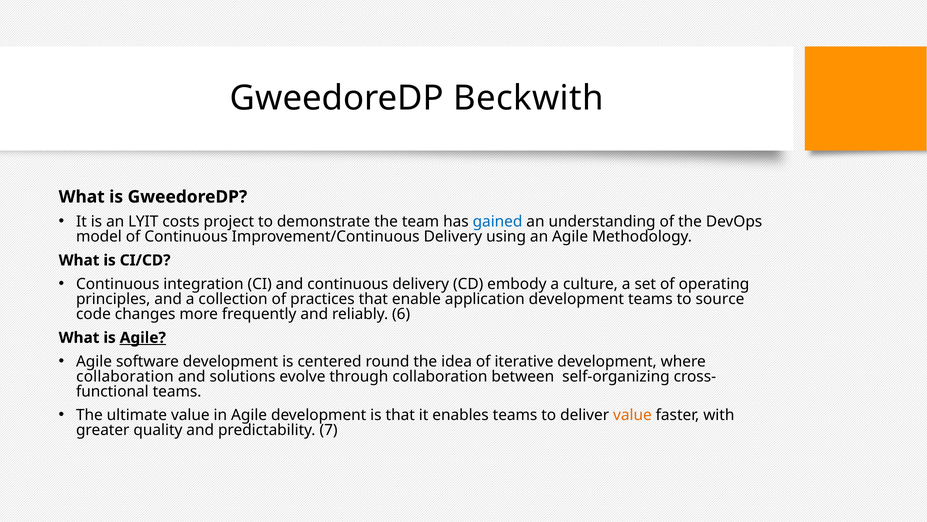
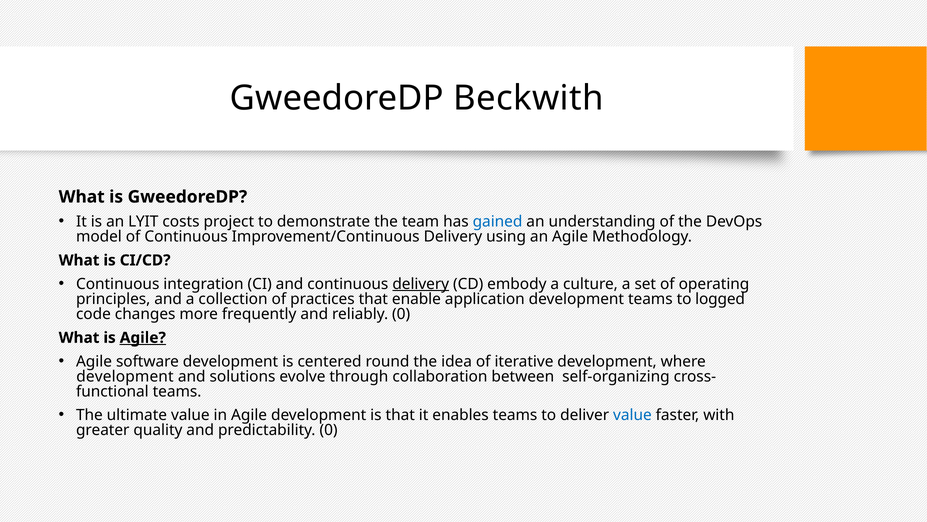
delivery at (421, 284) underline: none -> present
source: source -> logged
reliably 6: 6 -> 0
collaboration at (125, 376): collaboration -> development
value at (632, 415) colour: orange -> blue
predictability 7: 7 -> 0
